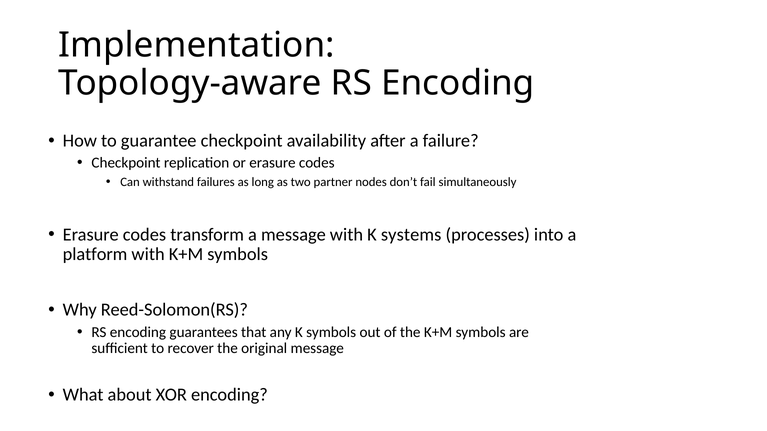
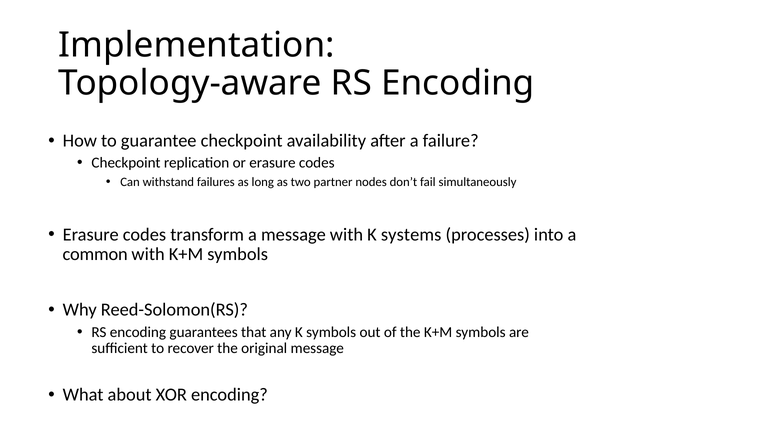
platform: platform -> common
